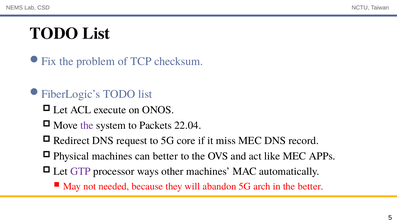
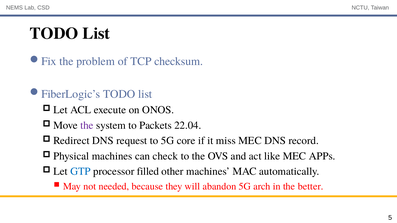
can better: better -> check
GTP colour: purple -> blue
ways: ways -> filled
